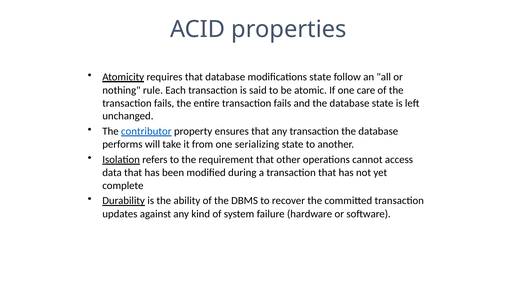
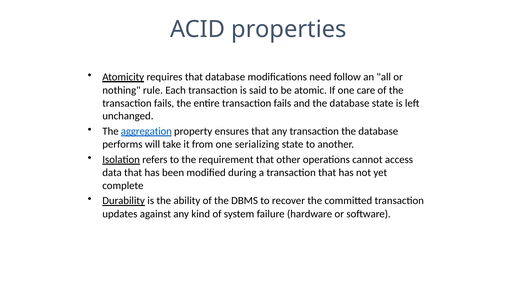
modifications state: state -> need
contributor: contributor -> aggregation
